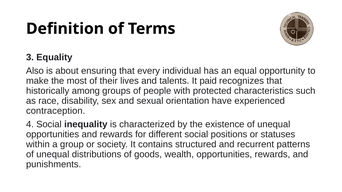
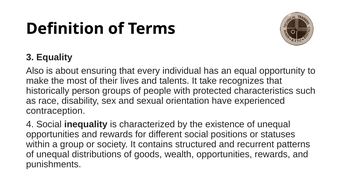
paid: paid -> take
among: among -> person
